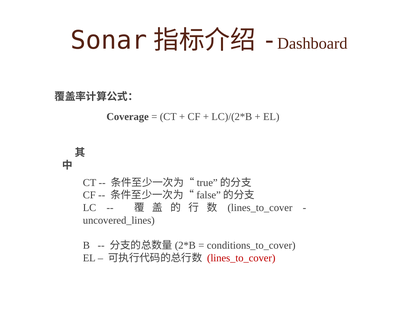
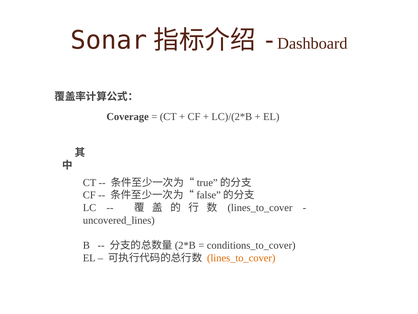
lines_to_cover at (241, 258) colour: red -> orange
